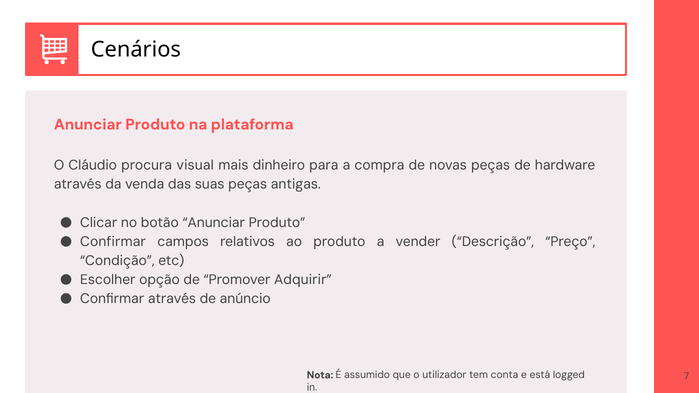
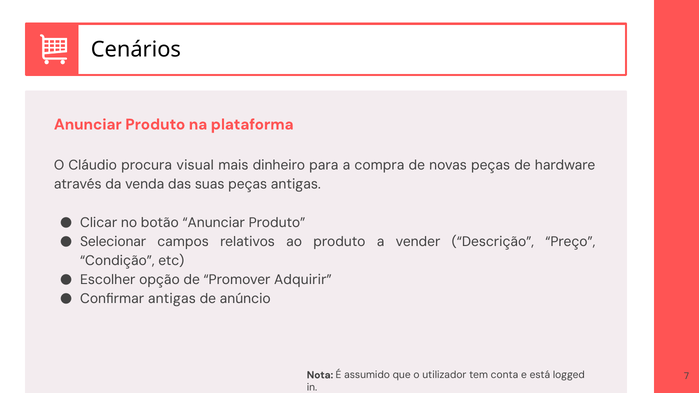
Confirmar at (113, 242): Confirmar -> Selecionar
Confirmar através: através -> antigas
